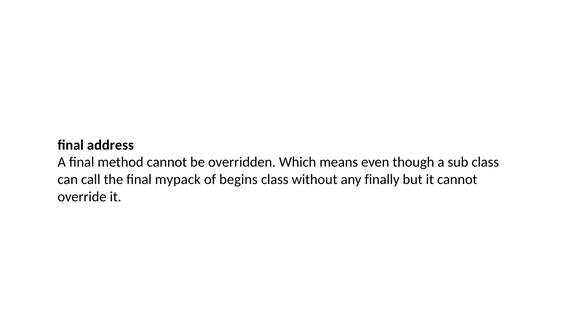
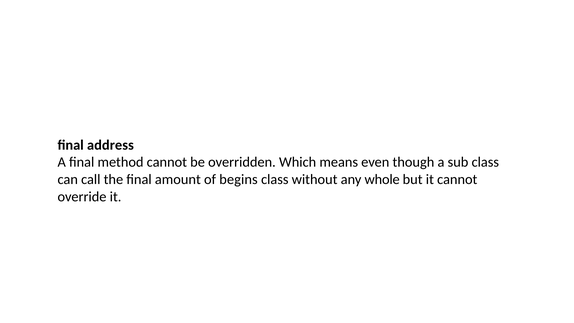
mypack: mypack -> amount
finally: finally -> whole
